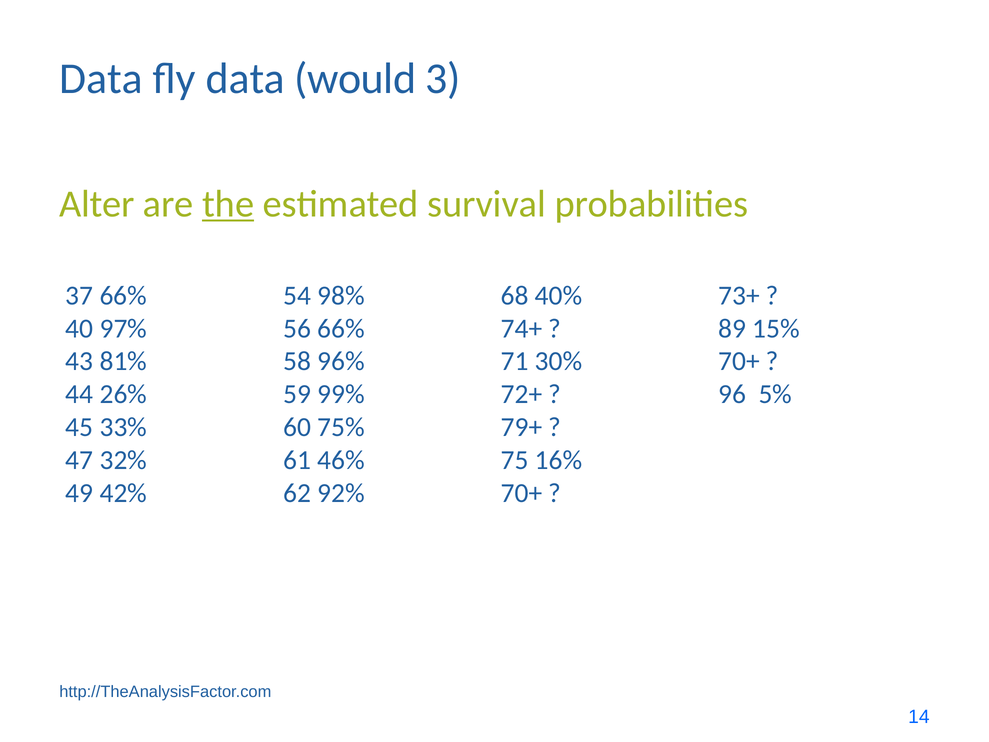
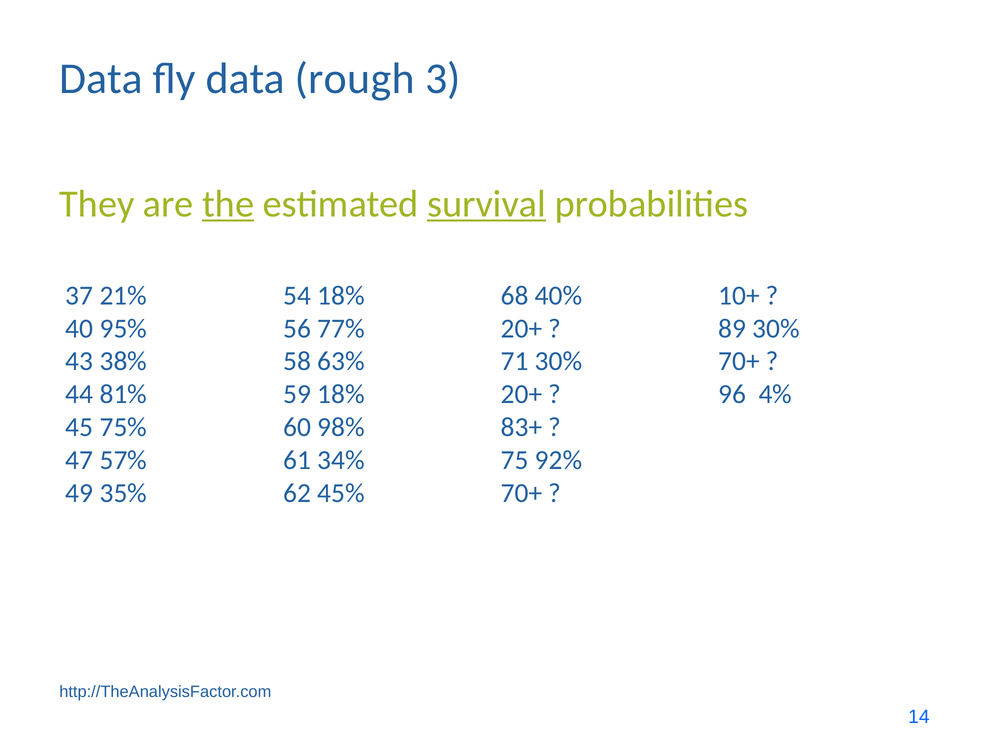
would: would -> rough
Alter: Alter -> They
survival underline: none -> present
37 66%: 66% -> 21%
54 98%: 98% -> 18%
73+: 73+ -> 10+
97%: 97% -> 95%
56 66%: 66% -> 77%
74+ at (521, 328): 74+ -> 20+
89 15%: 15% -> 30%
81%: 81% -> 38%
96%: 96% -> 63%
26%: 26% -> 81%
59 99%: 99% -> 18%
72+ at (521, 394): 72+ -> 20+
5%: 5% -> 4%
33%: 33% -> 75%
75%: 75% -> 98%
79+: 79+ -> 83+
32%: 32% -> 57%
46%: 46% -> 34%
16%: 16% -> 92%
42%: 42% -> 35%
92%: 92% -> 45%
